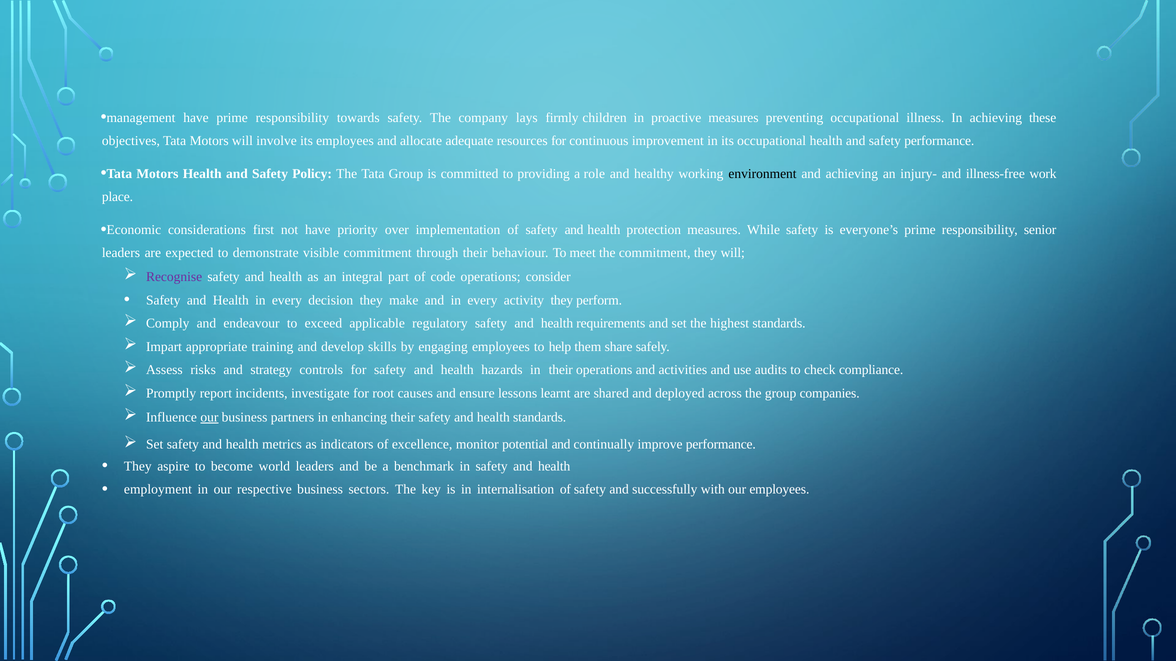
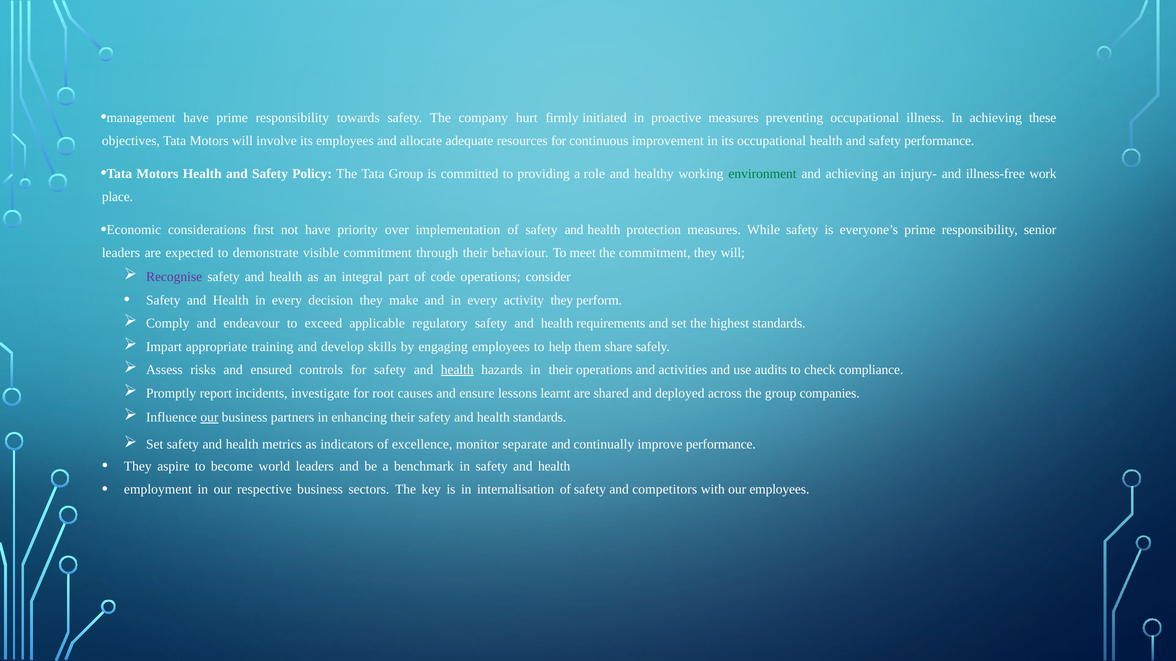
lays: lays -> hurt
children: children -> initiated
environment colour: black -> green
strategy: strategy -> ensured
health at (457, 370) underline: none -> present
potential: potential -> separate
successfully: successfully -> competitors
